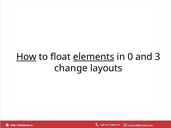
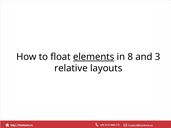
How underline: present -> none
0: 0 -> 8
change: change -> relative
